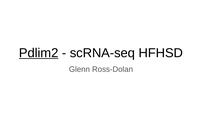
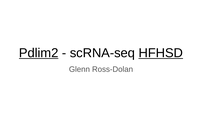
HFHSD underline: none -> present
